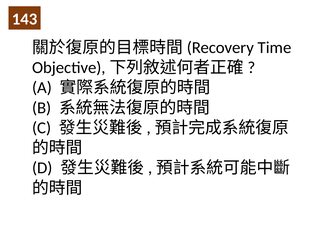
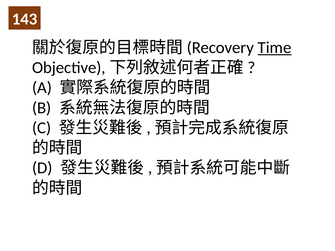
Time underline: none -> present
